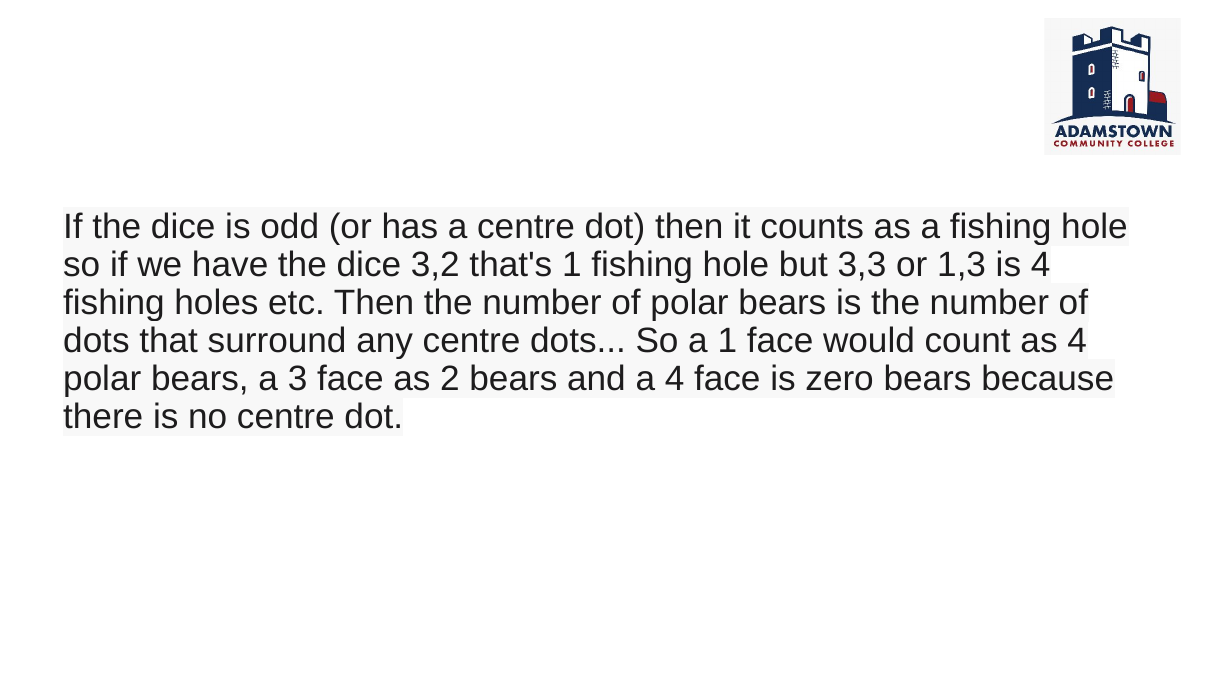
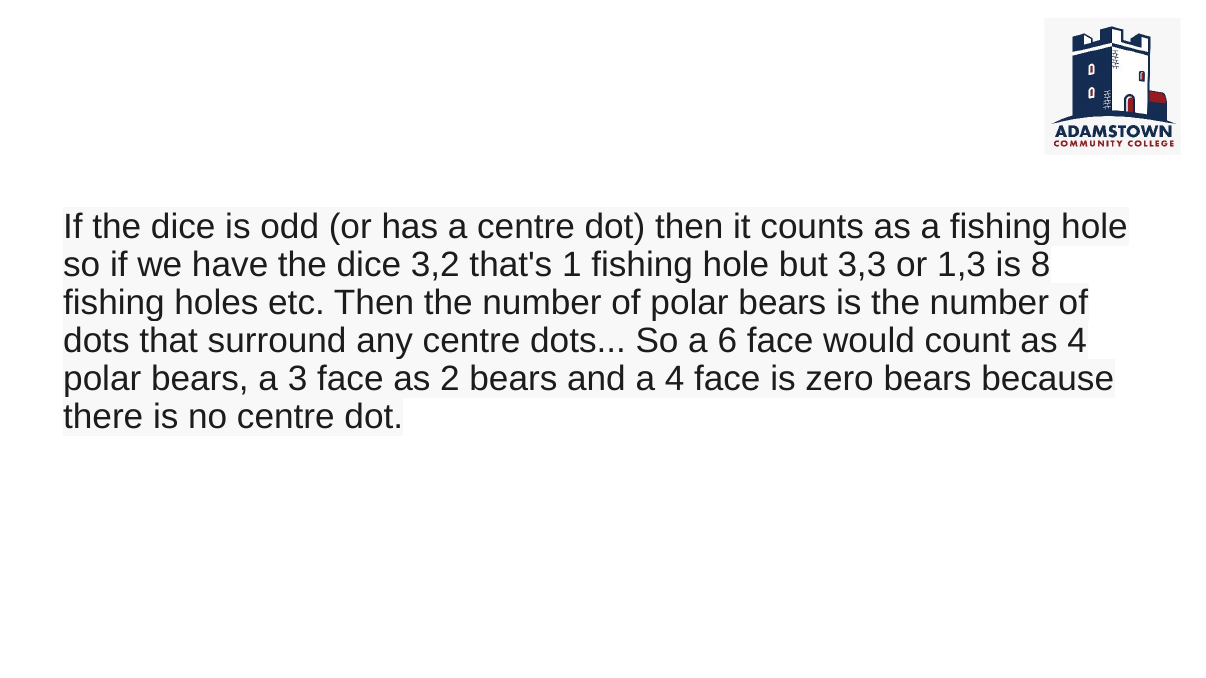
is 4: 4 -> 8
a 1: 1 -> 6
